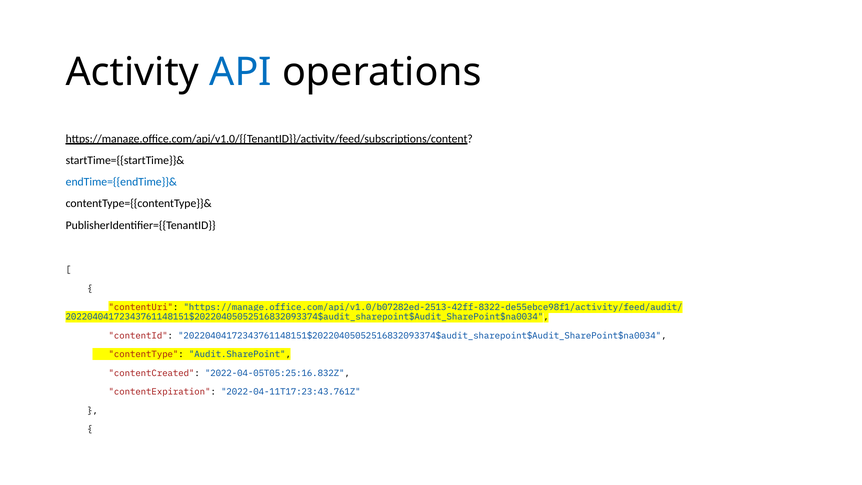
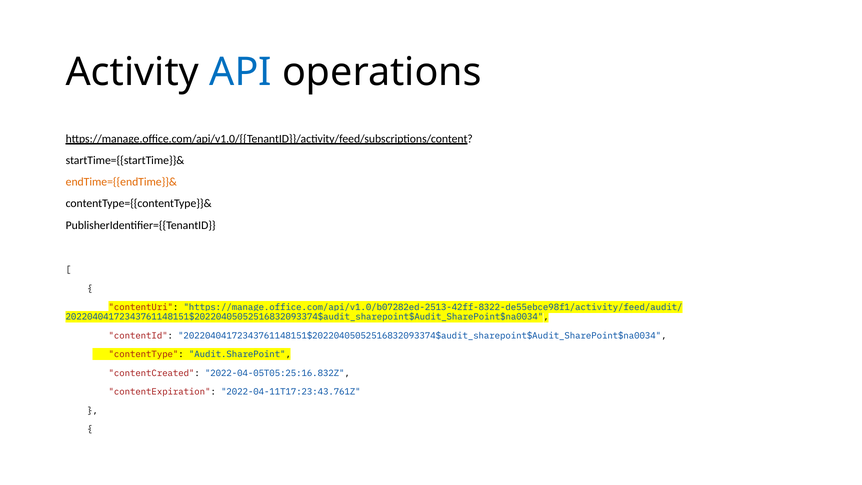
endTime={{endTime}}& colour: blue -> orange
